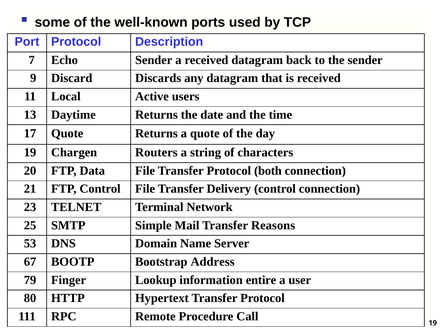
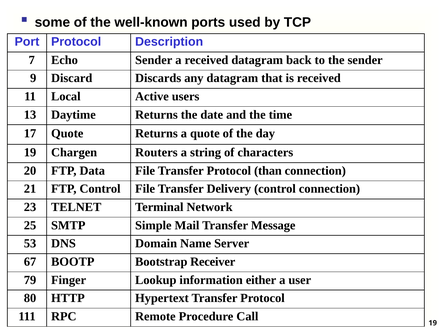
both: both -> than
Reasons: Reasons -> Message
Address: Address -> Receiver
entire: entire -> either
